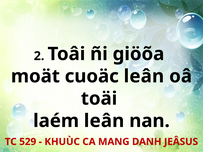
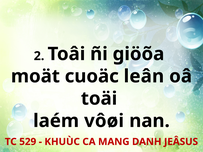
laém leân: leân -> vôøi
